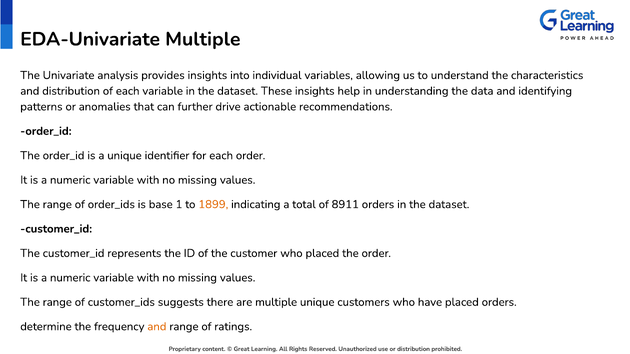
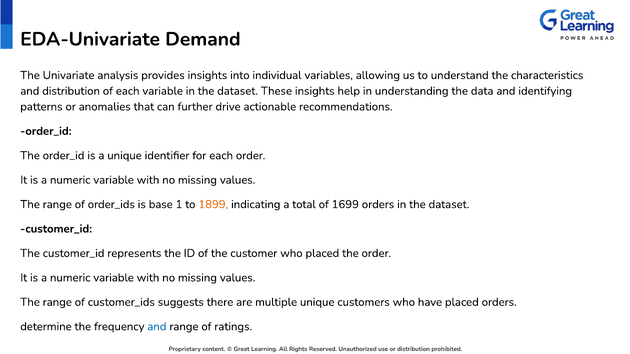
EDA-Univariate Multiple: Multiple -> Demand
8911: 8911 -> 1699
and at (157, 327) colour: orange -> blue
